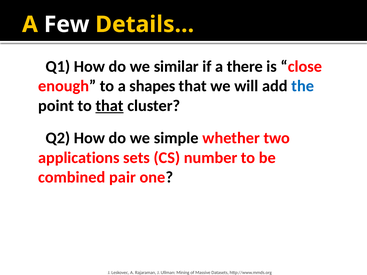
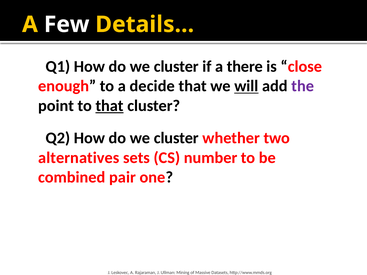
similar at (176, 67): similar -> cluster
shapes: shapes -> decide
will underline: none -> present
the colour: blue -> purple
simple at (176, 138): simple -> cluster
applications: applications -> alternatives
